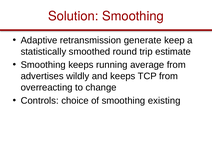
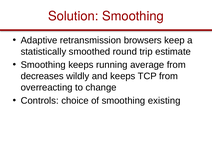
generate: generate -> browsers
advertises: advertises -> decreases
